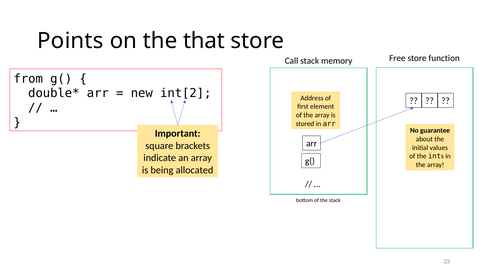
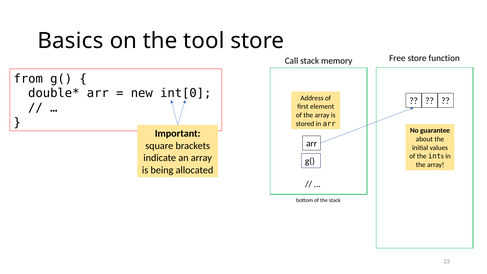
Points: Points -> Basics
that: that -> tool
int[2: int[2 -> int[0
